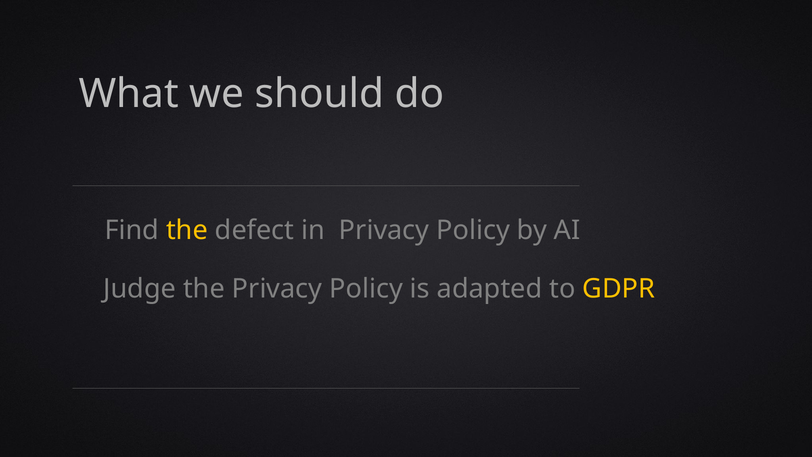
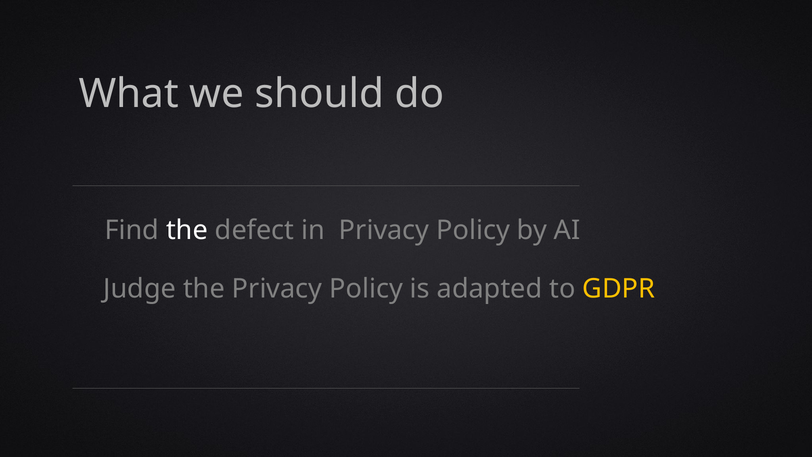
the at (187, 230) colour: yellow -> white
